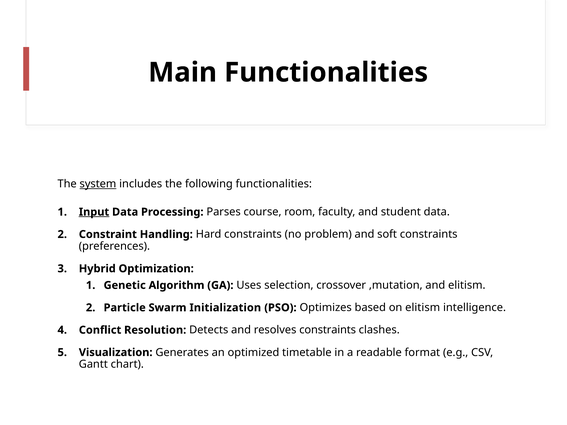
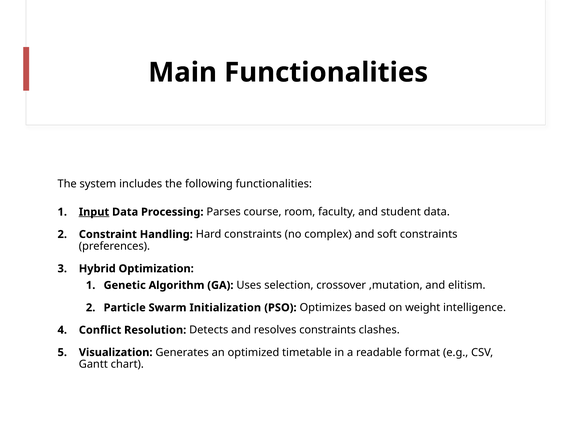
system underline: present -> none
problem: problem -> complex
on elitism: elitism -> weight
